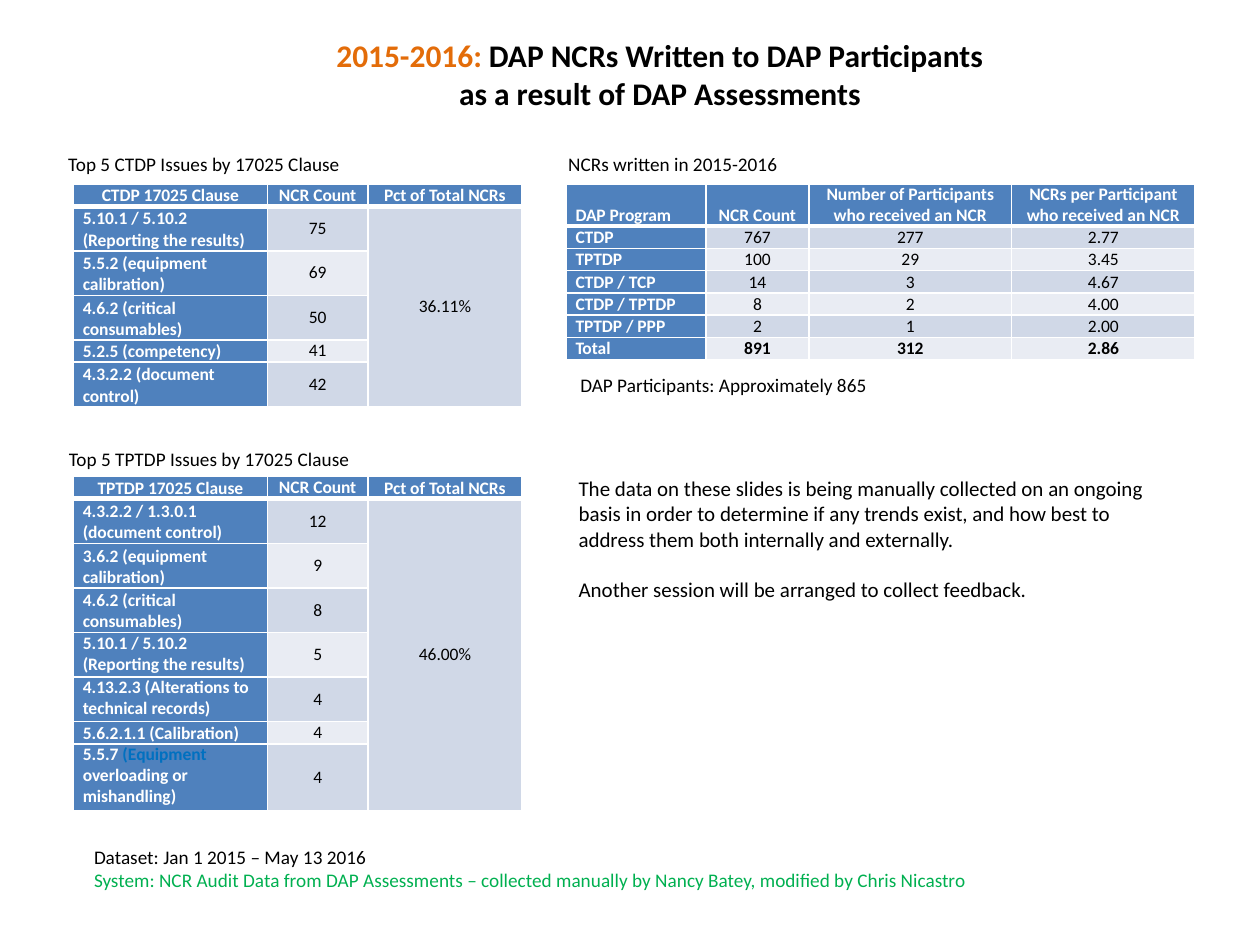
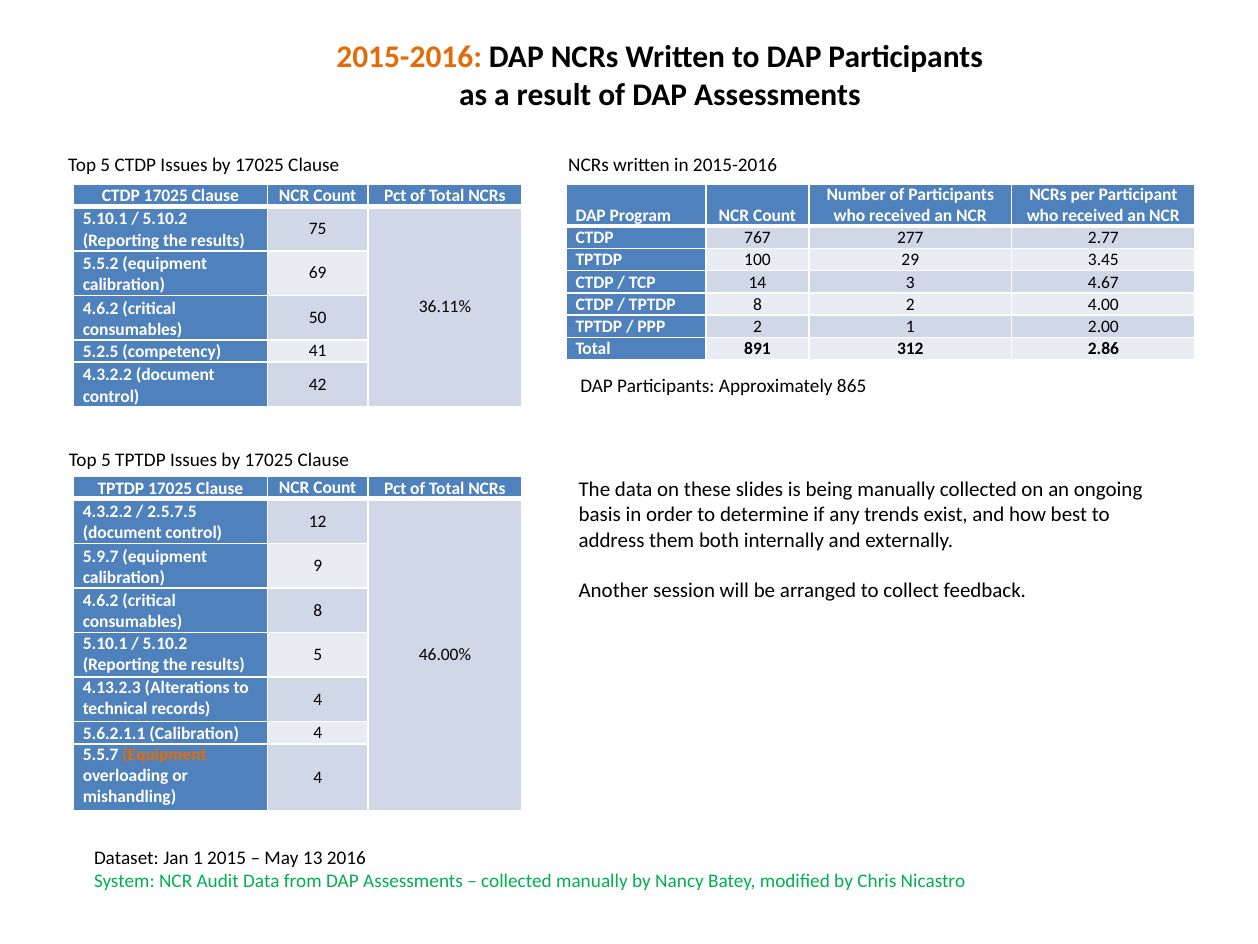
1.3.0.1: 1.3.0.1 -> 2.5.7.5
3.6.2: 3.6.2 -> 5.9.7
Equipment at (165, 754) colour: blue -> orange
